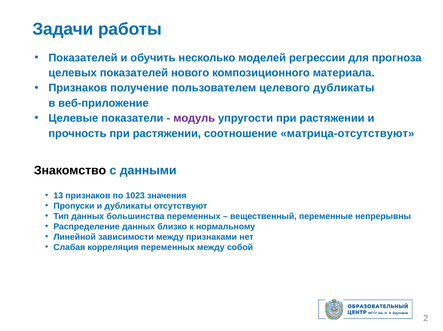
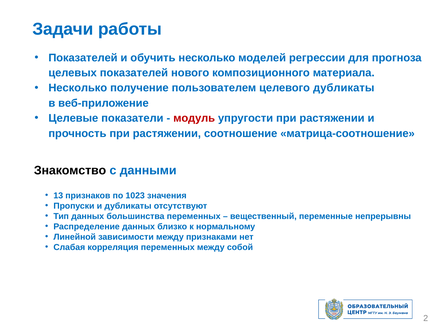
Признаков at (78, 88): Признаков -> Несколько
модуль colour: purple -> red
матрица-отсутствуют: матрица-отсутствуют -> матрица-соотношение
